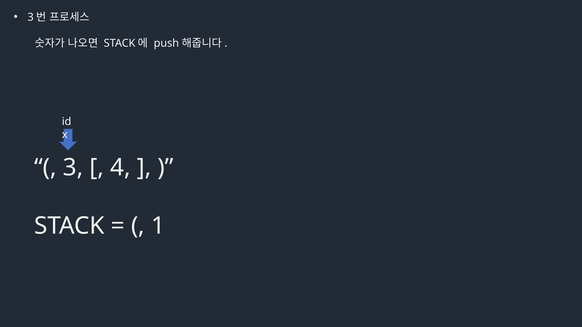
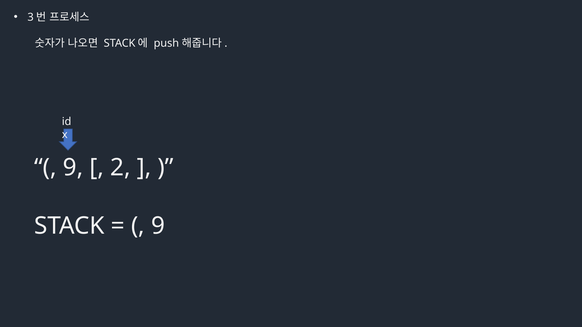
3 at (73, 168): 3 -> 9
4: 4 -> 2
1 at (158, 226): 1 -> 9
